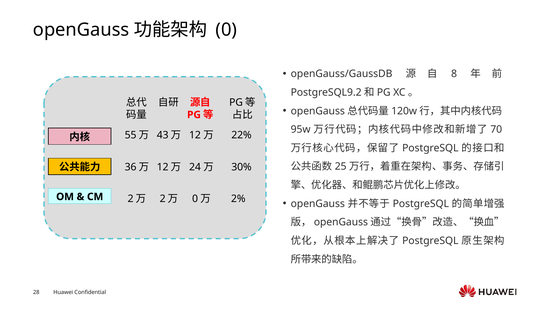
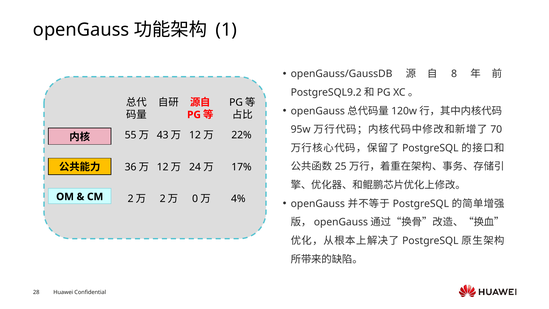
0: 0 -> 1
30%: 30% -> 17%
2%: 2% -> 4%
